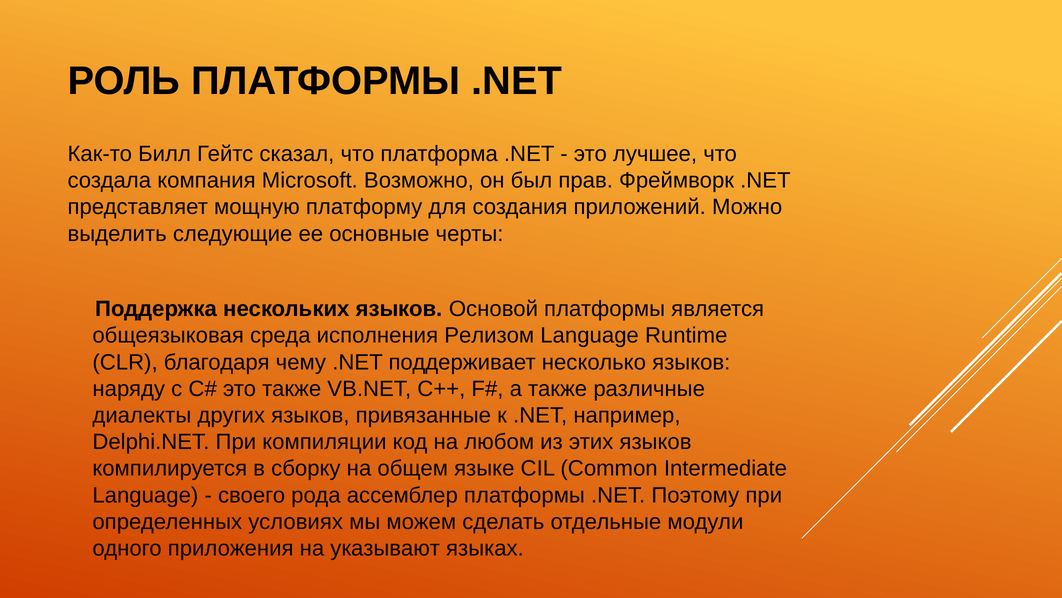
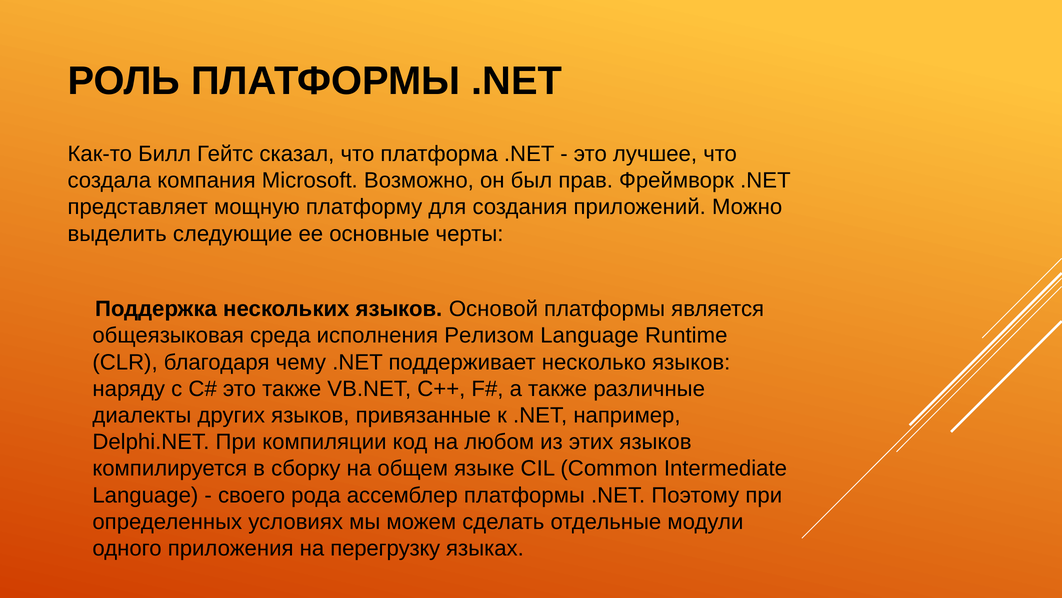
указывают: указывают -> перегрузку
